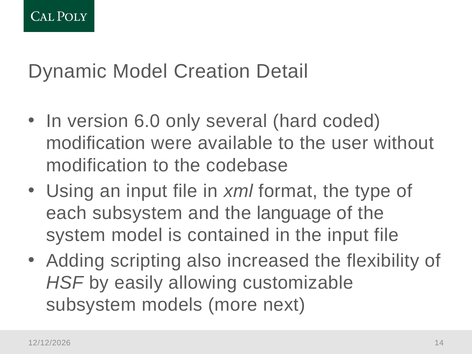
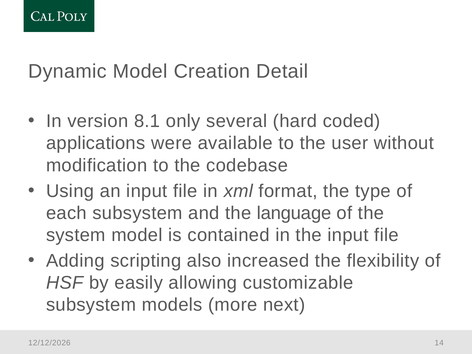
6.0: 6.0 -> 8.1
modification at (96, 143): modification -> applications
